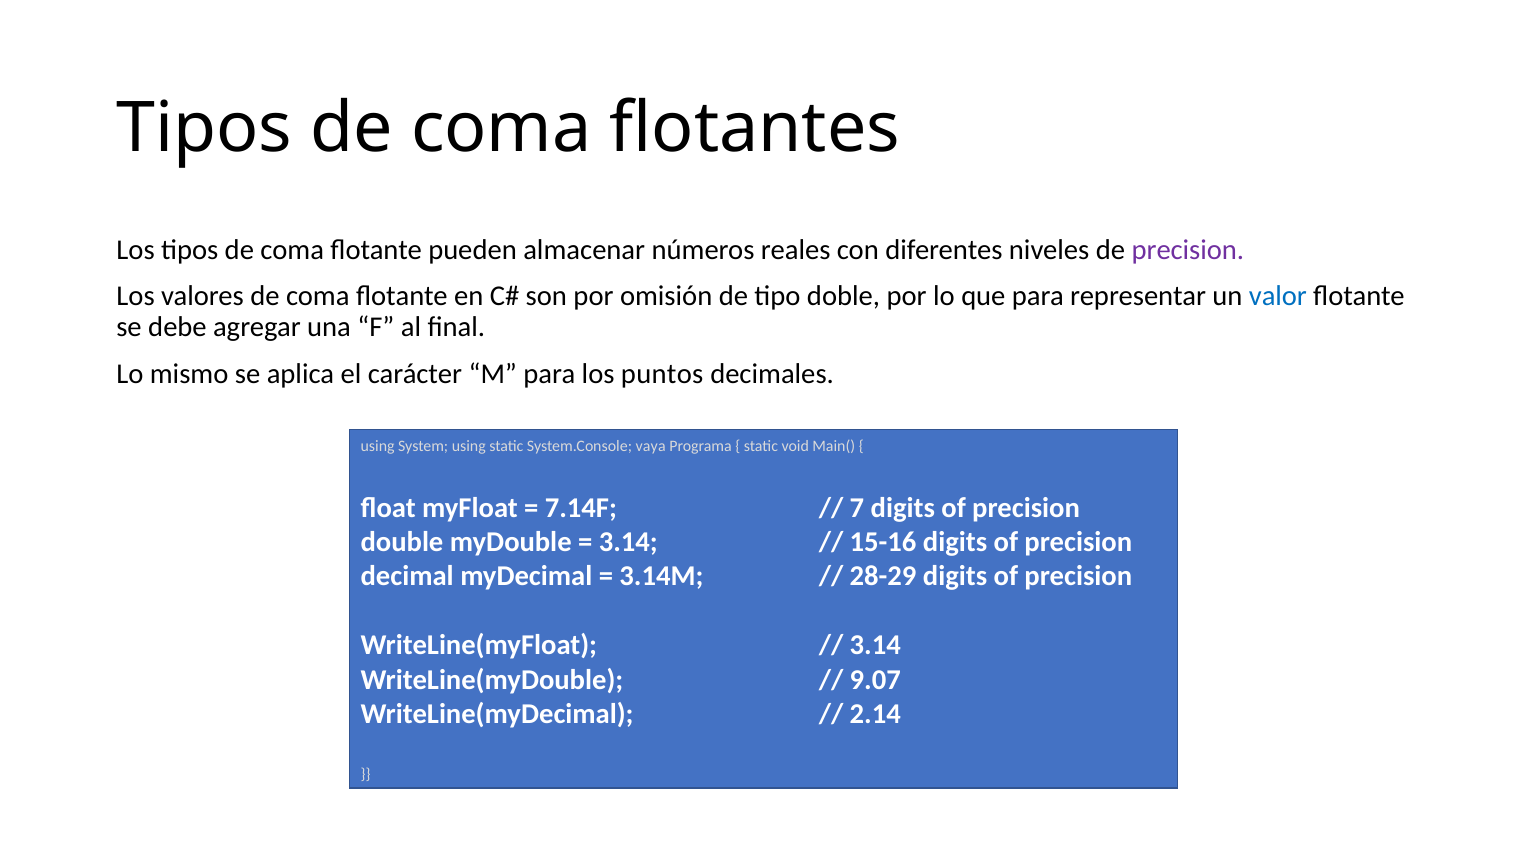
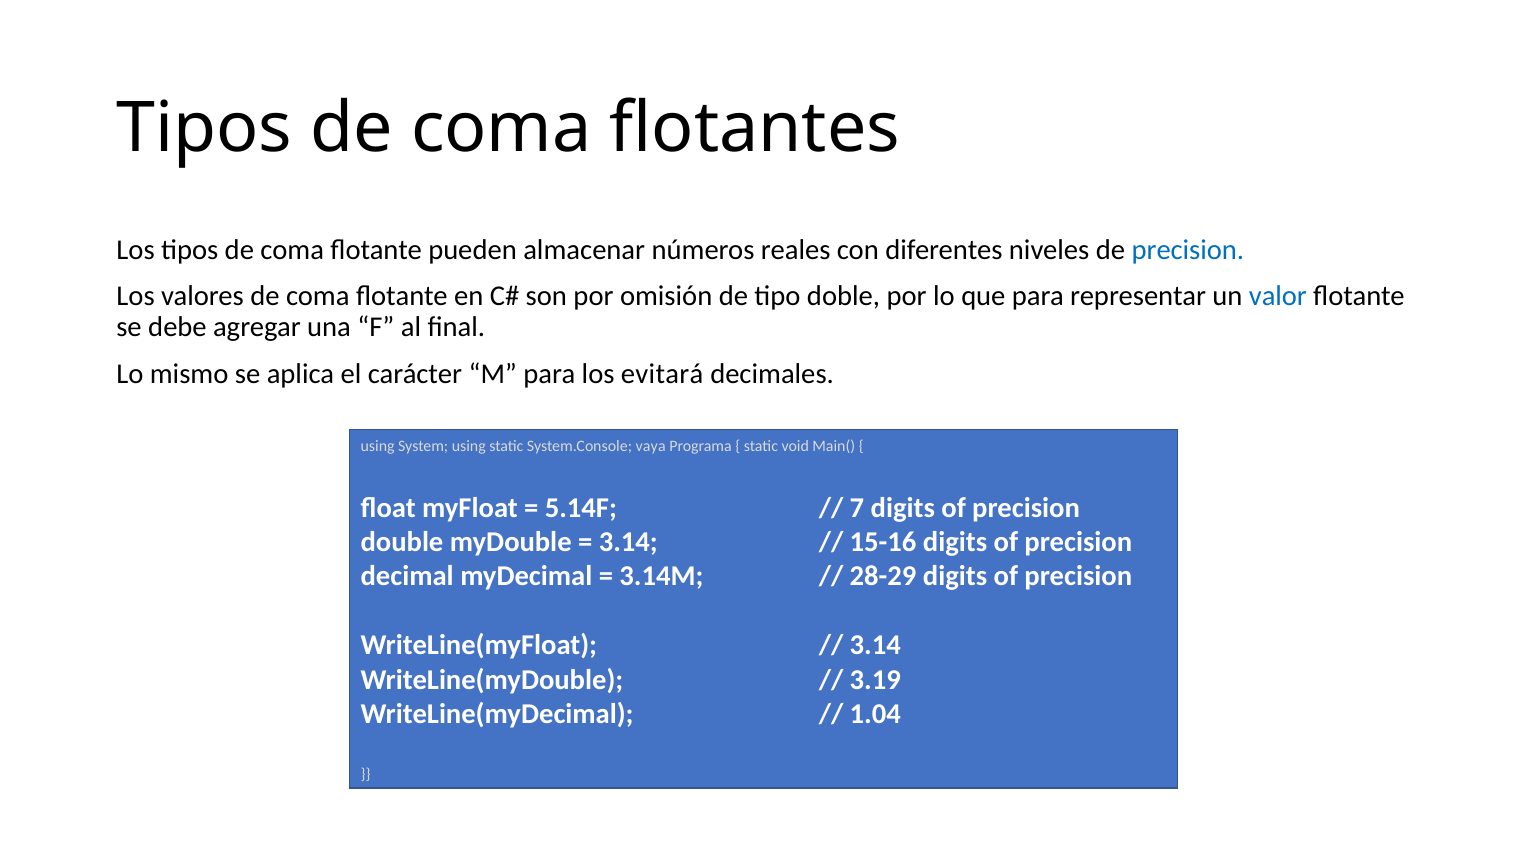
precision at (1188, 250) colour: purple -> blue
puntos: puntos -> evitará
7.14F: 7.14F -> 5.14F
9.07: 9.07 -> 3.19
2.14: 2.14 -> 1.04
